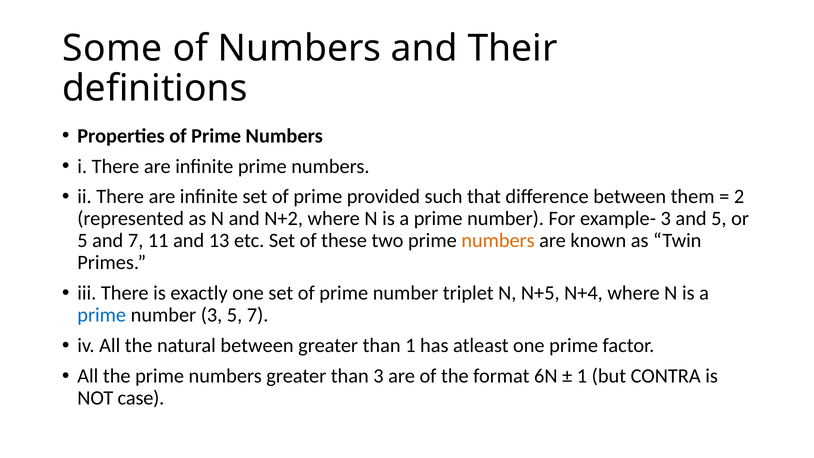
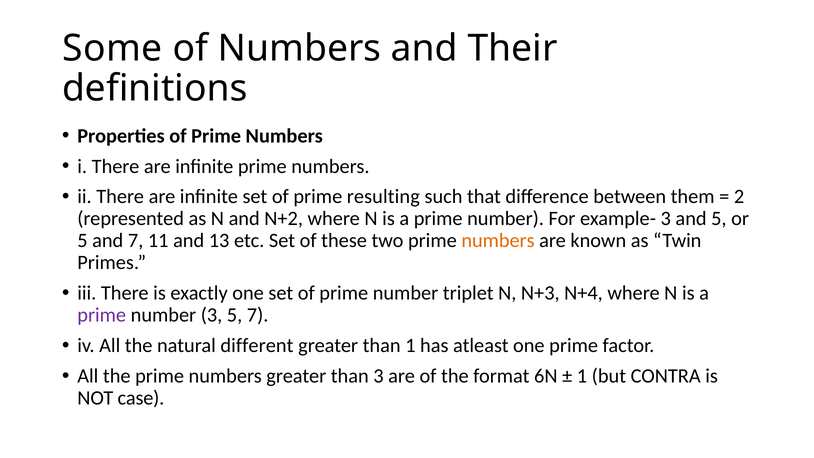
provided: provided -> resulting
N+5: N+5 -> N+3
prime at (102, 315) colour: blue -> purple
natural between: between -> different
